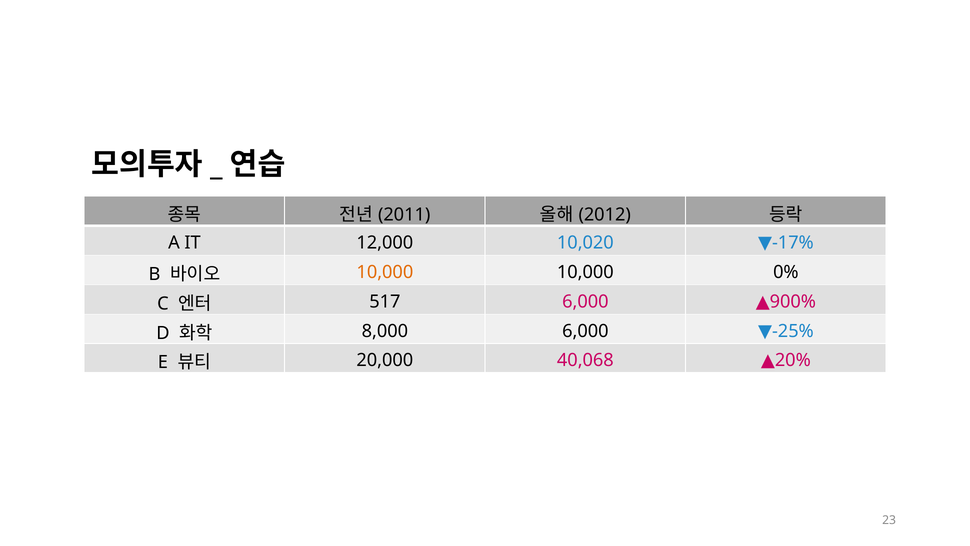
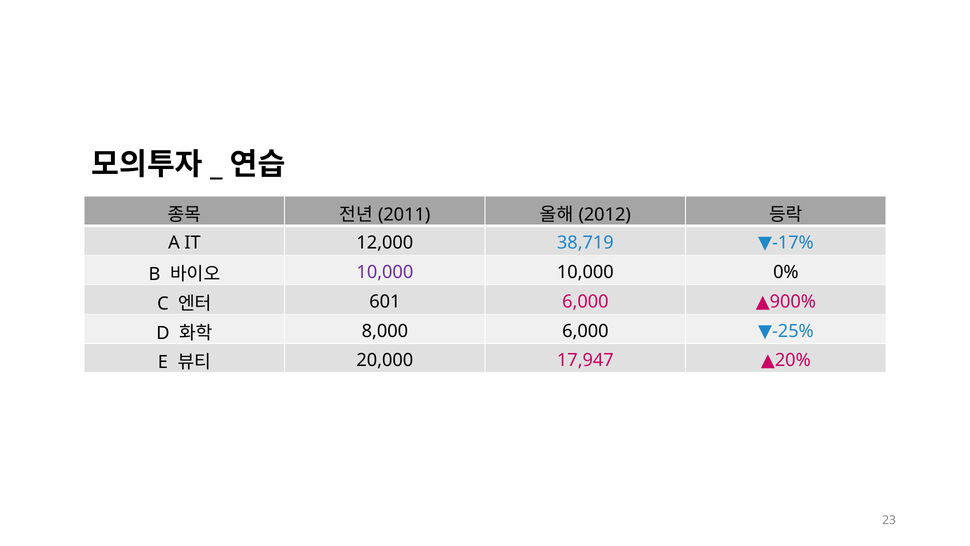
10,020: 10,020 -> 38,719
10,000 at (385, 272) colour: orange -> purple
517: 517 -> 601
40,068: 40,068 -> 17,947
